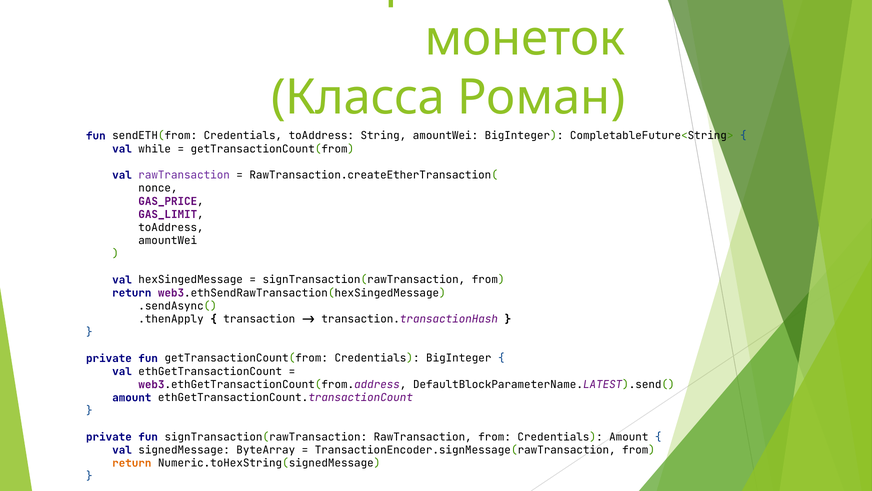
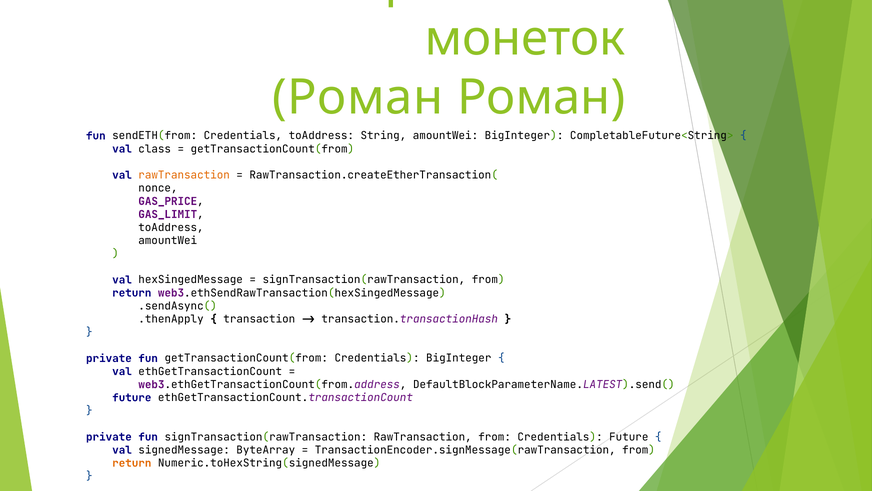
Класса at (358, 97): Класса -> Роман
while: while -> class
rawTransaction at (184, 175) colour: purple -> orange
amount at (132, 397): amount -> future
Credentials Amount: Amount -> Future
